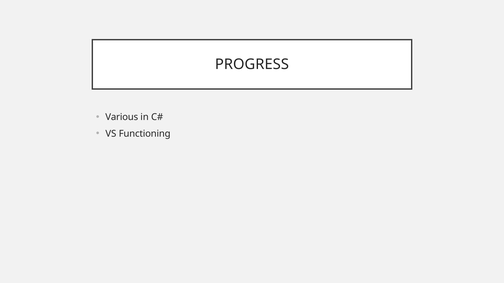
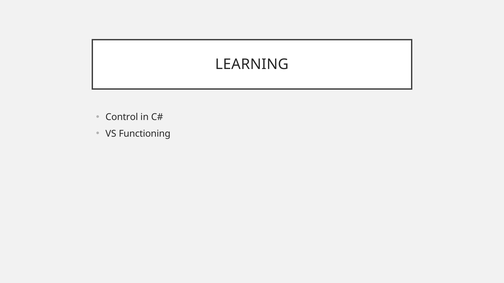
PROGRESS: PROGRESS -> LEARNING
Various: Various -> Control
